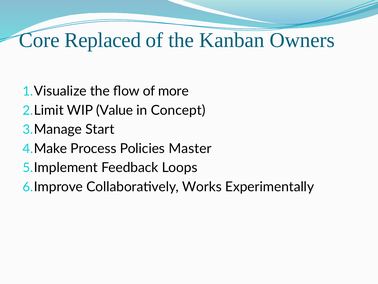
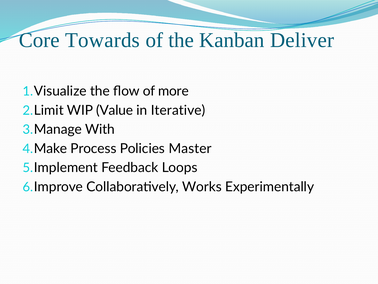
Replaced: Replaced -> Towards
Owners: Owners -> Deliver
Concept: Concept -> Iterative
Start: Start -> With
